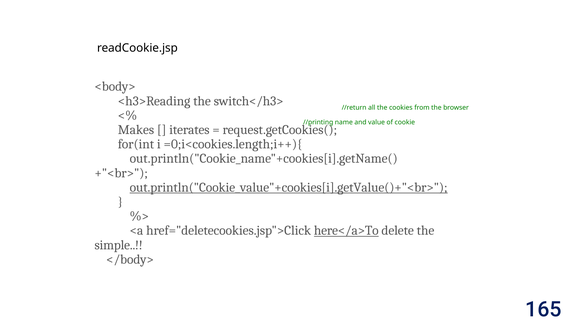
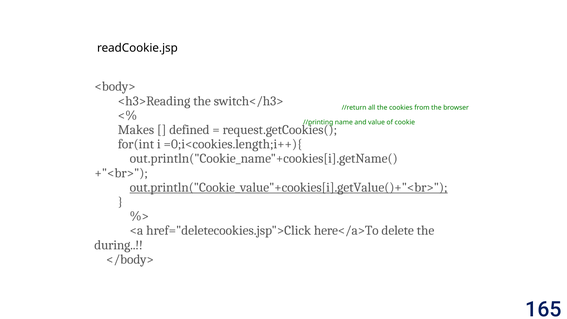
iterates: iterates -> defined
here</a>To underline: present -> none
simple: simple -> during
